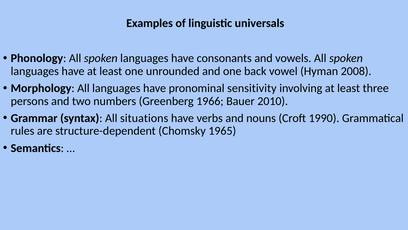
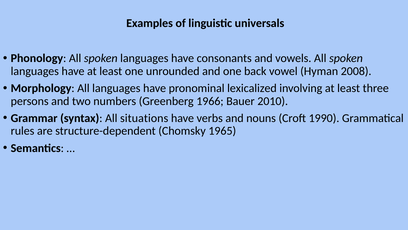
sensitivity: sensitivity -> lexicalized
